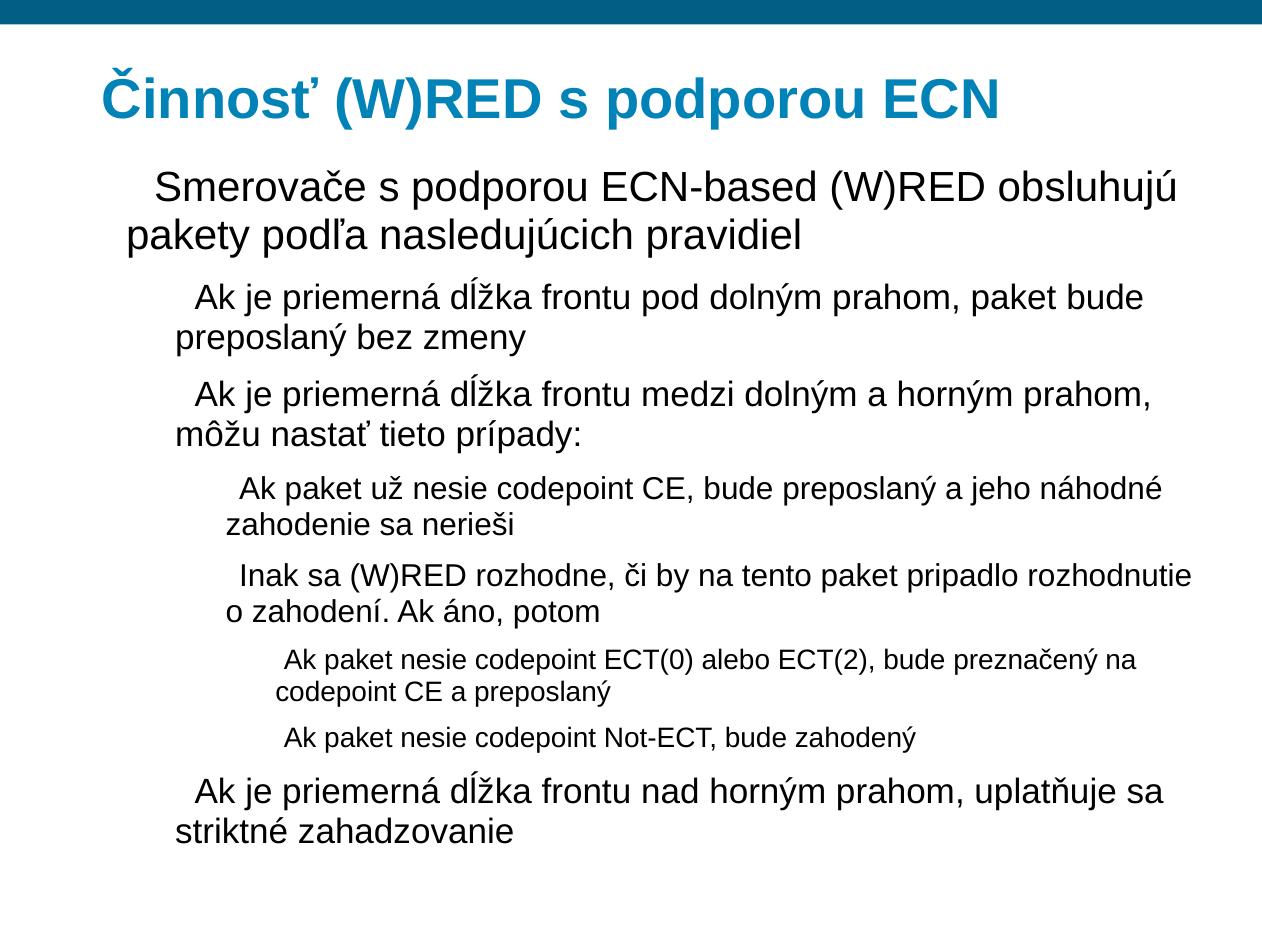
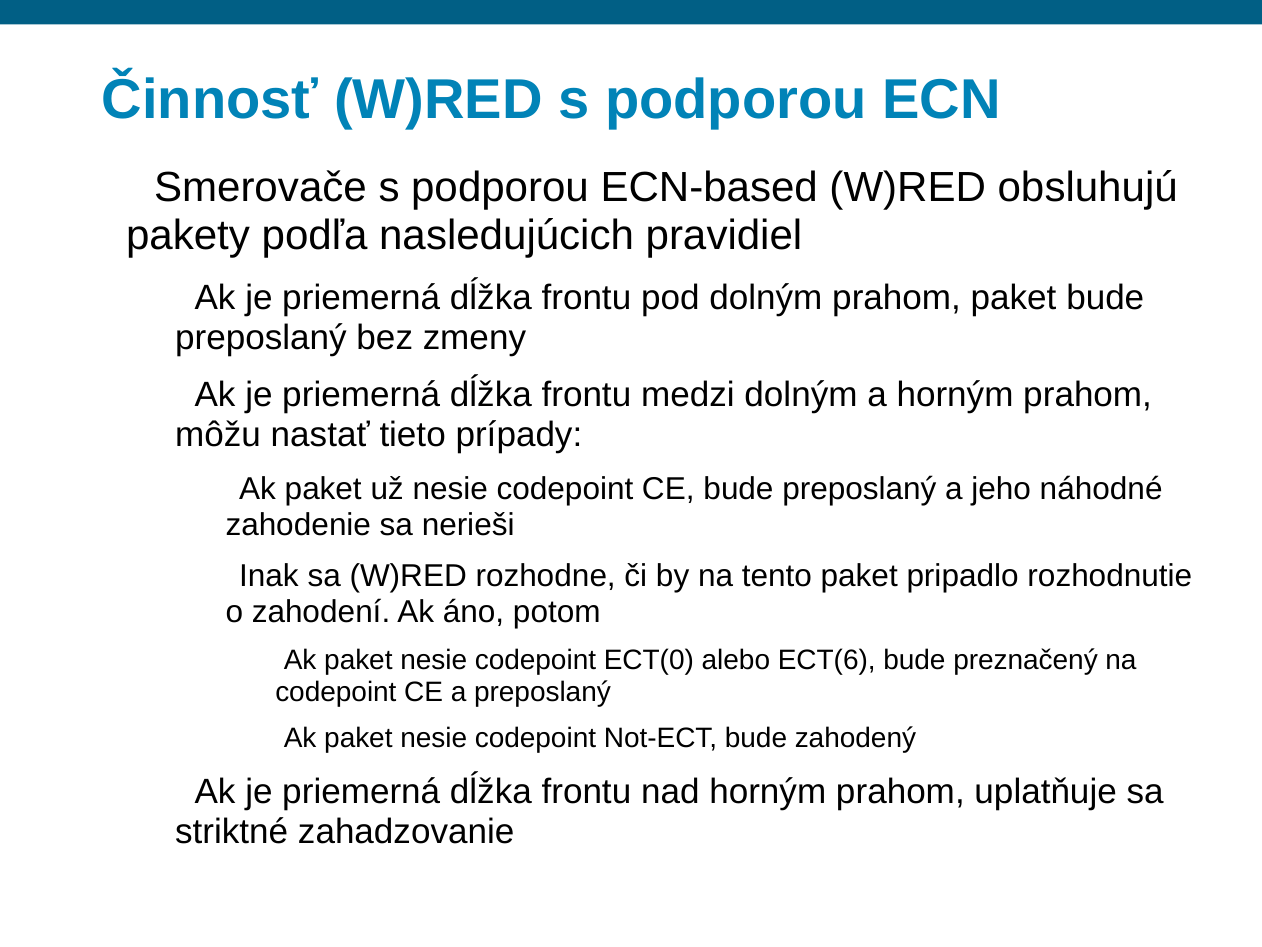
ECT(2: ECT(2 -> ECT(6
